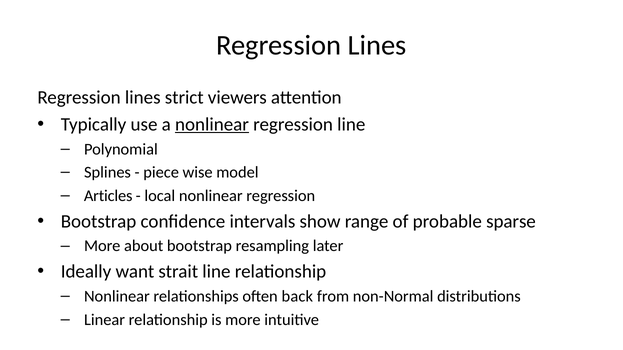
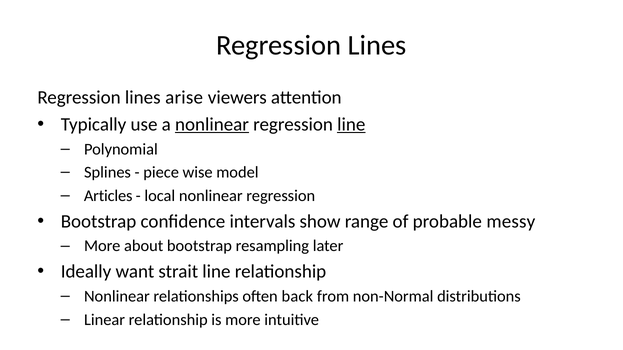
strict: strict -> arise
line at (351, 125) underline: none -> present
sparse: sparse -> messy
